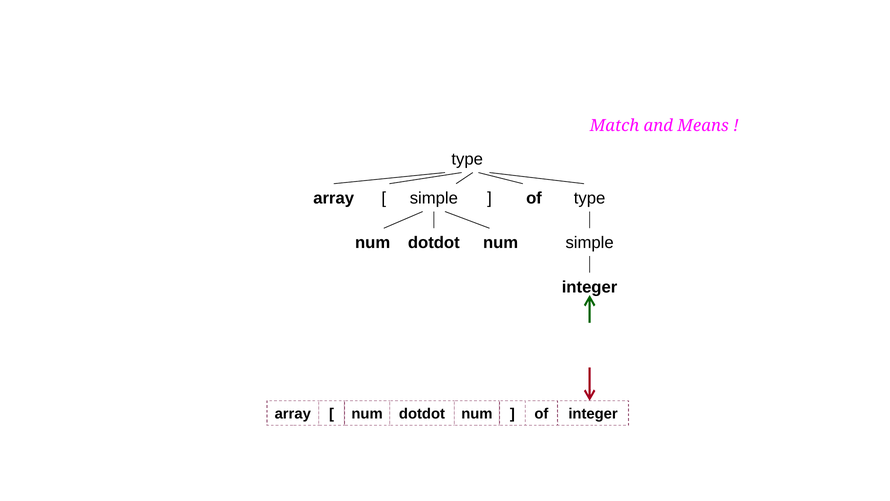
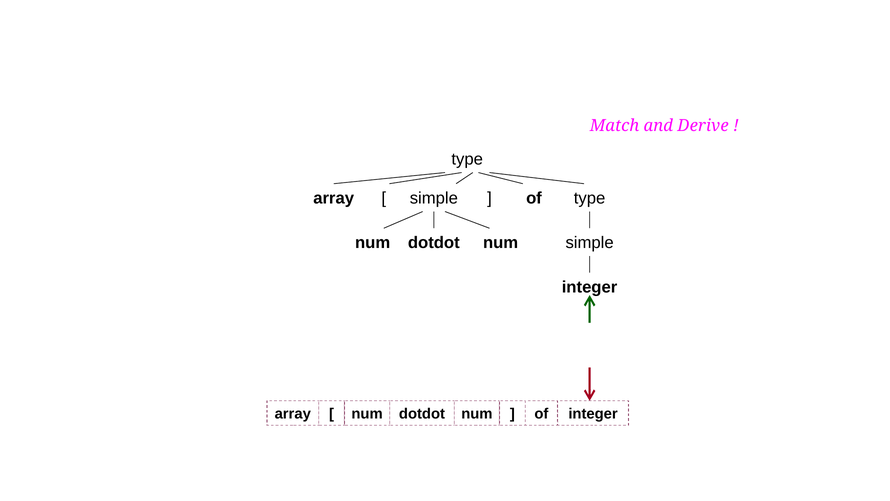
Means: Means -> Derive
